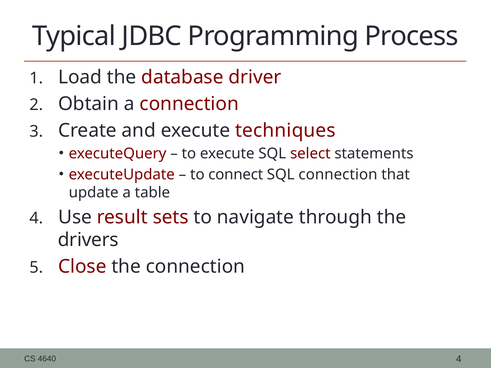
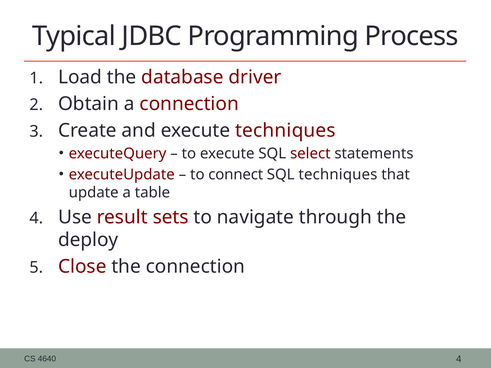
SQL connection: connection -> techniques
drivers: drivers -> deploy
